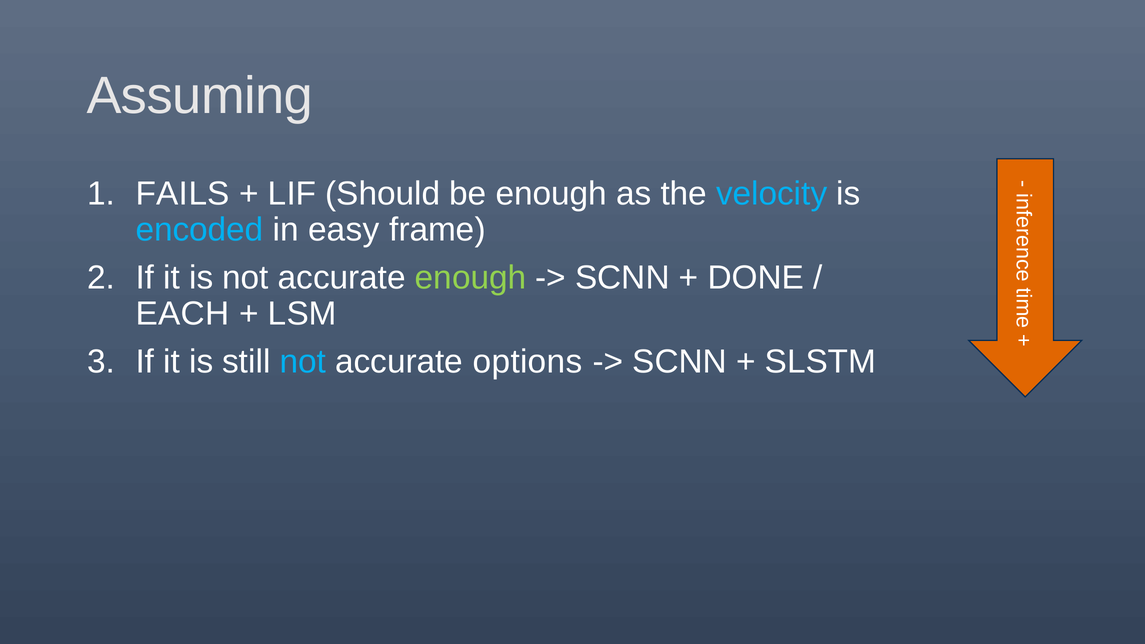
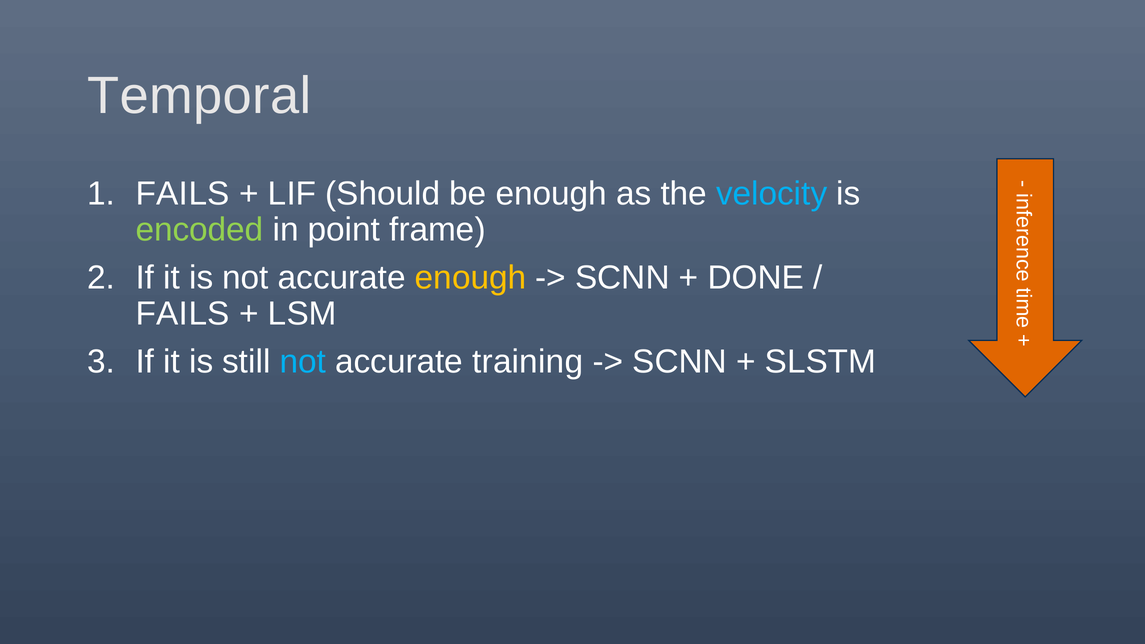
Assuming: Assuming -> Temporal
encoded colour: light blue -> light green
easy: easy -> point
enough at (471, 278) colour: light green -> yellow
EACH at (183, 314): EACH -> FAILS
options: options -> training
